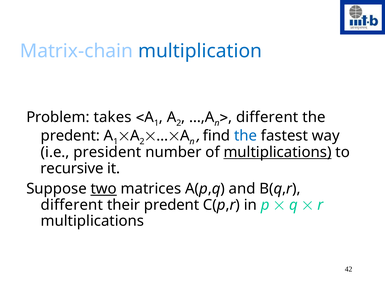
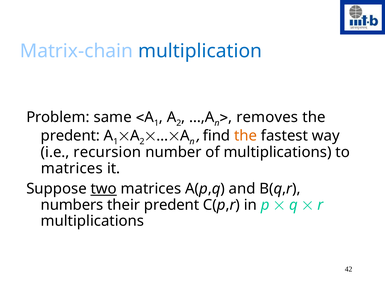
takes: takes -> same
different at (267, 118): different -> removes
the at (246, 136) colour: blue -> orange
president: president -> recursion
multiplications at (278, 153) underline: present -> none
recursive at (72, 169): recursive -> matrices
different at (72, 205): different -> numbers
